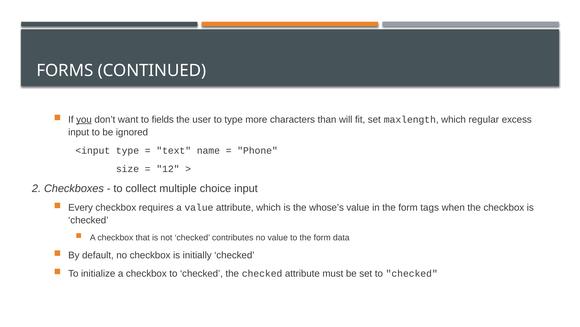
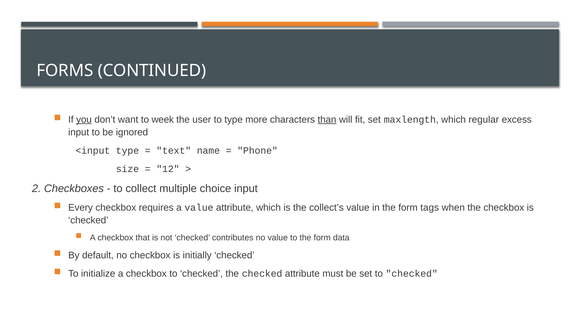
fields: fields -> week
than underline: none -> present
whose’s: whose’s -> collect’s
